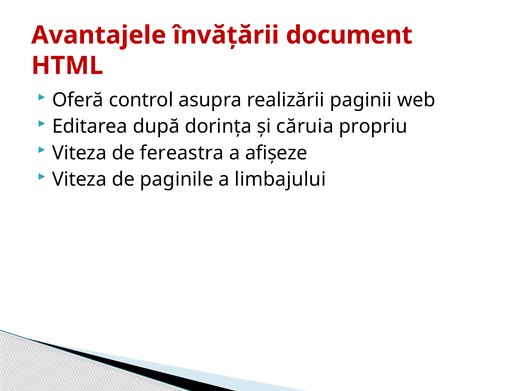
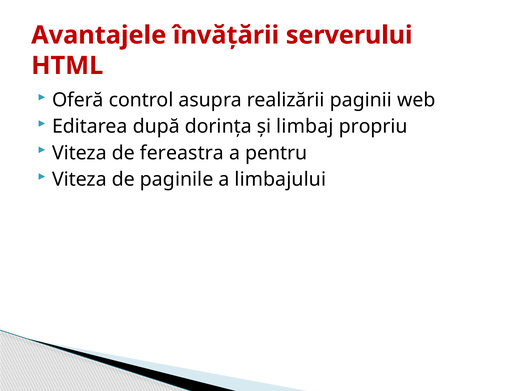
document: document -> serverului
căruia: căruia -> limbaj
afișeze: afișeze -> pentru
